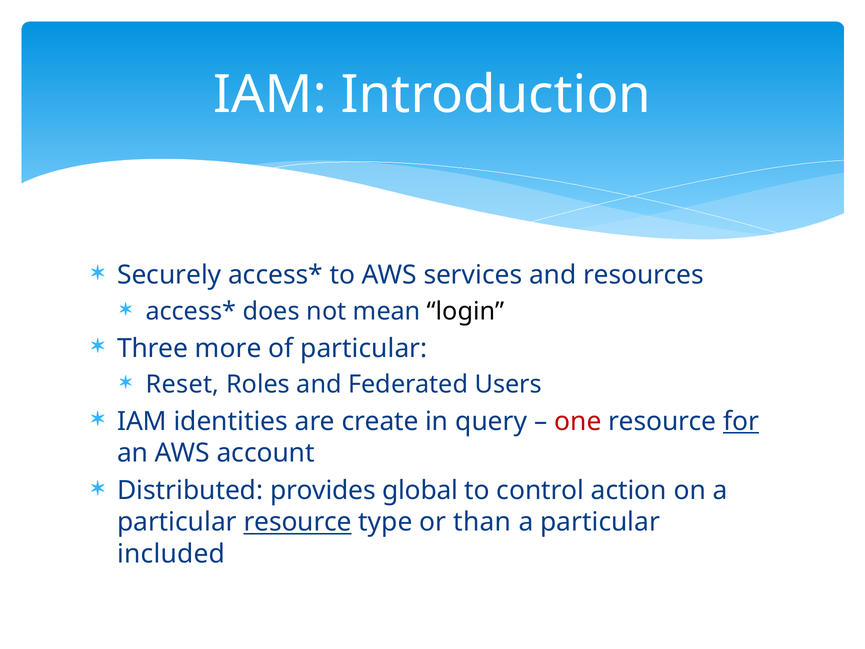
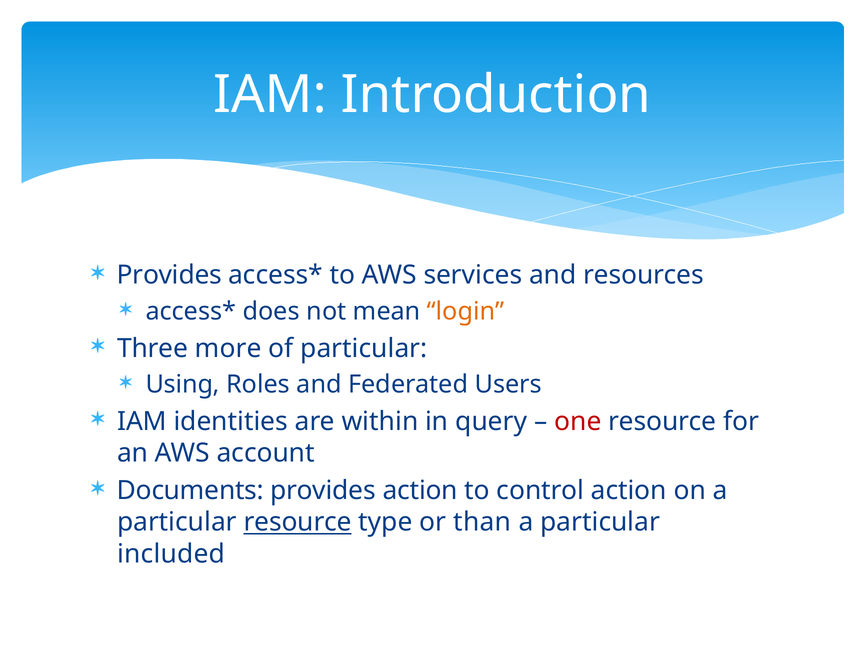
Securely at (169, 275): Securely -> Provides
login colour: black -> orange
Reset: Reset -> Using
create: create -> within
for underline: present -> none
Distributed: Distributed -> Documents
provides global: global -> action
